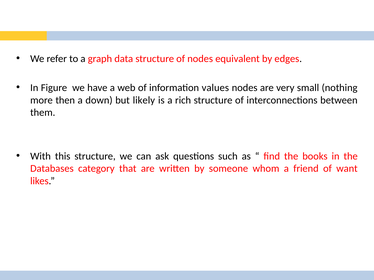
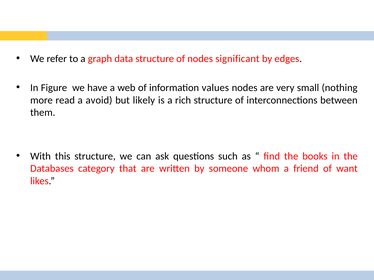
equivalent: equivalent -> significant
then: then -> read
down: down -> avoid
